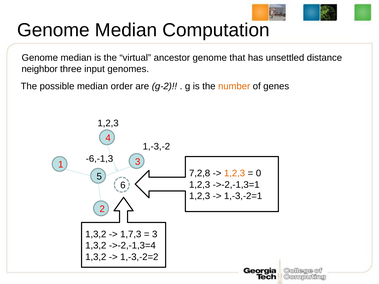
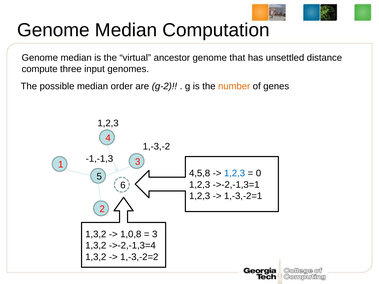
neighbor: neighbor -> compute
-6,-1,3: -6,-1,3 -> -1,-1,3
7,2,8: 7,2,8 -> 4,5,8
1,2,3 at (235, 174) colour: orange -> blue
1,7,3: 1,7,3 -> 1,0,8
